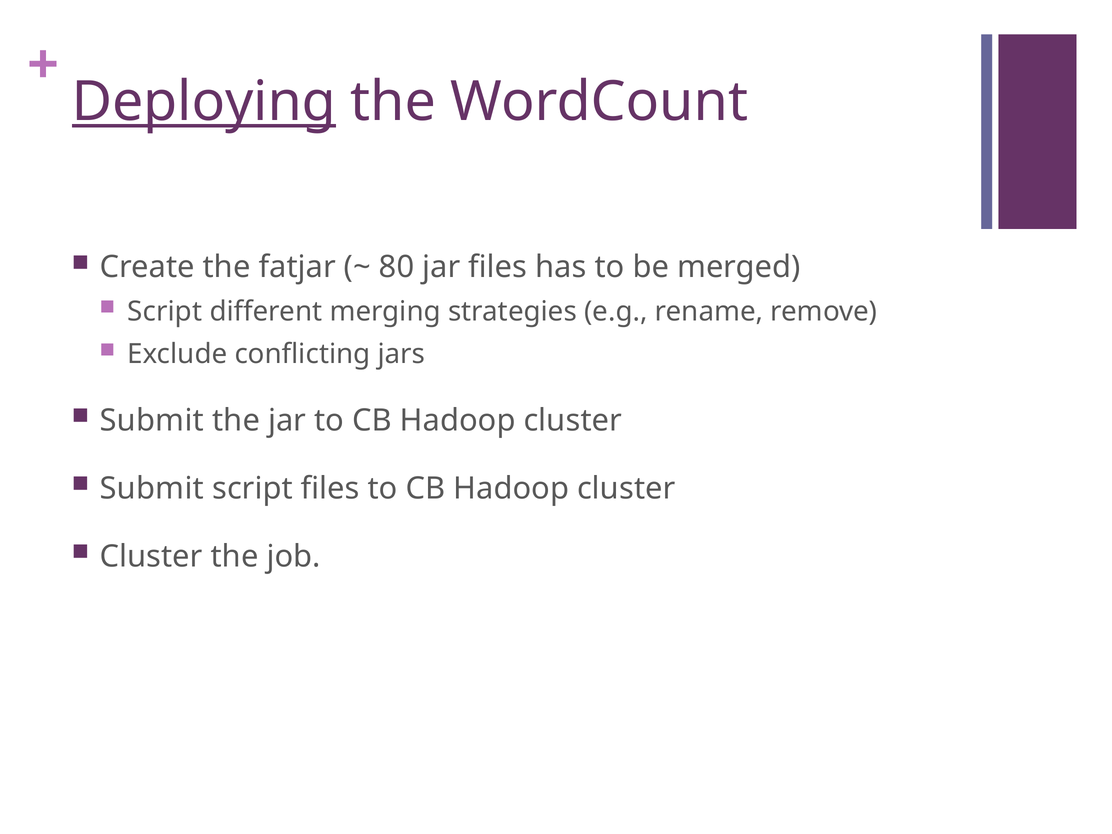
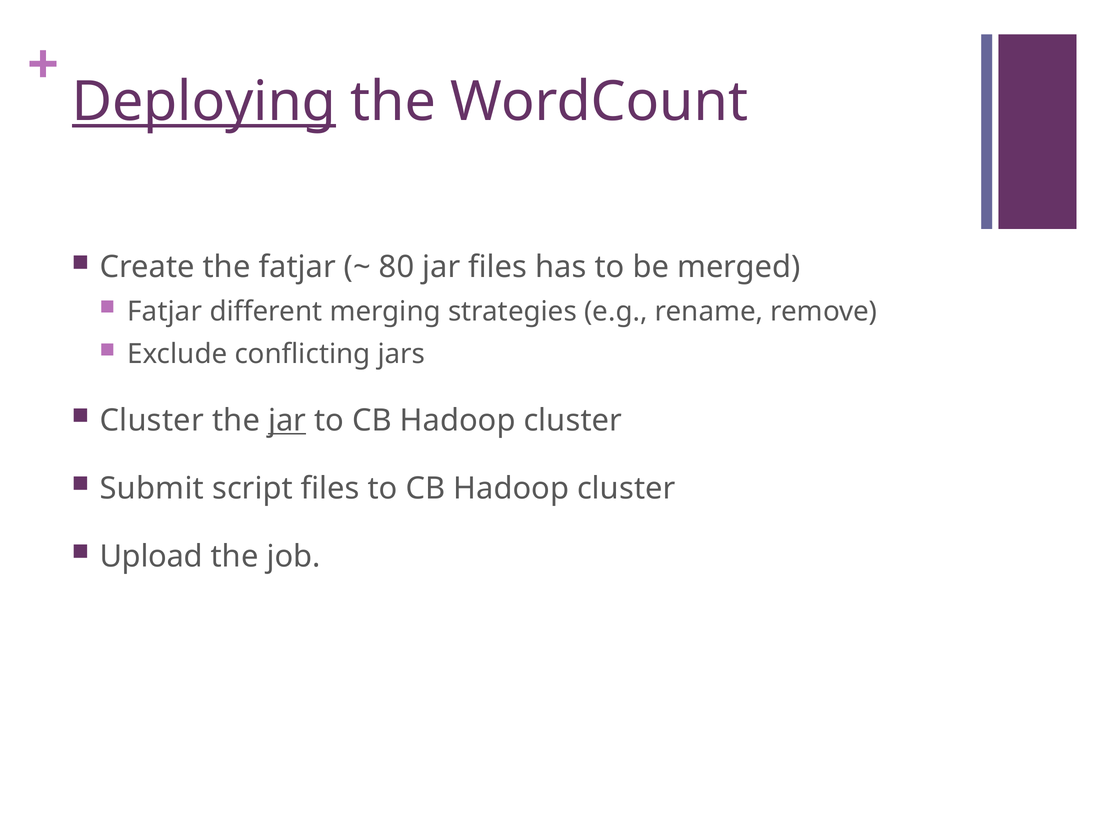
Script at (165, 311): Script -> Fatjar
Submit at (152, 420): Submit -> Cluster
jar at (287, 420) underline: none -> present
Cluster at (151, 556): Cluster -> Upload
